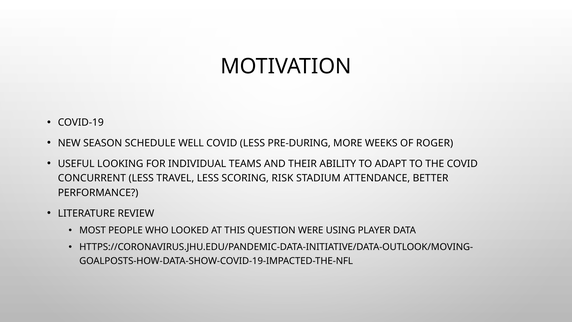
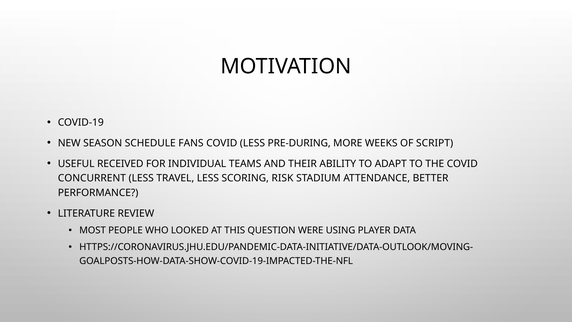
WELL: WELL -> FANS
ROGER: ROGER -> SCRIPT
LOOKING: LOOKING -> RECEIVED
